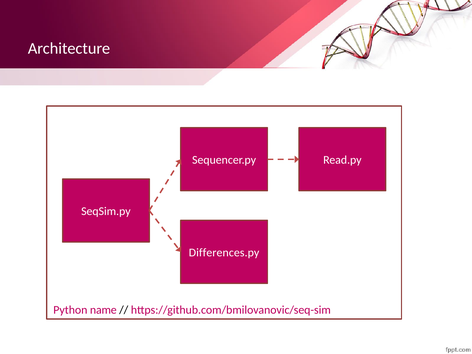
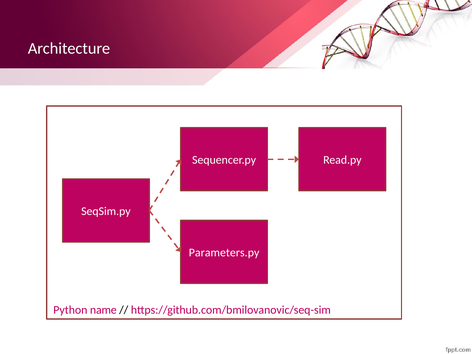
Differences.py: Differences.py -> Parameters.py
